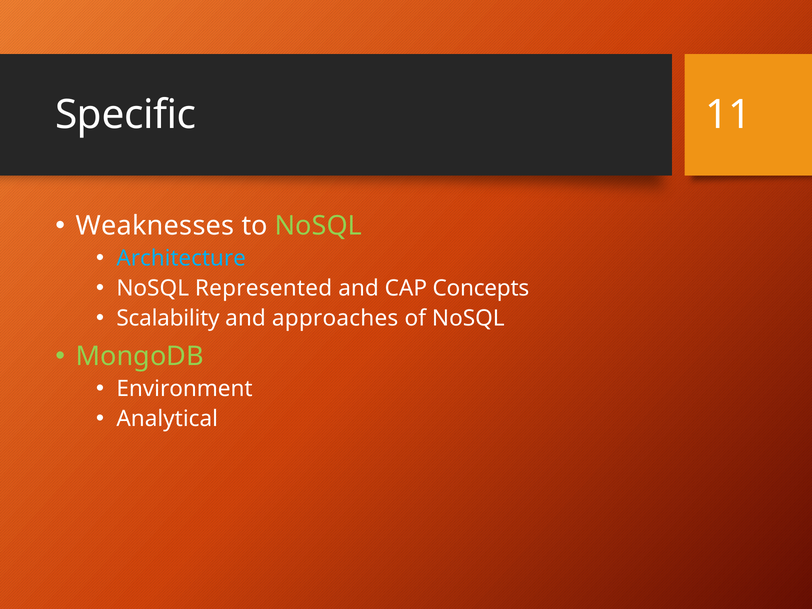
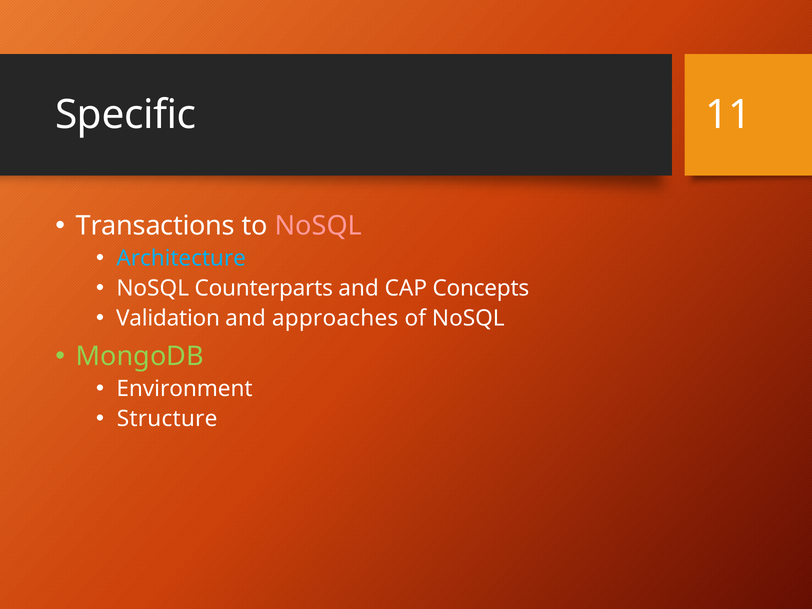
Weaknesses: Weaknesses -> Transactions
NoSQL at (318, 226) colour: light green -> pink
Represented: Represented -> Counterparts
Scalability: Scalability -> Validation
Analytical: Analytical -> Structure
